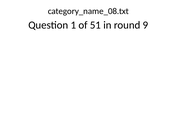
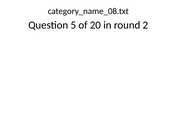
1: 1 -> 5
51: 51 -> 20
9: 9 -> 2
